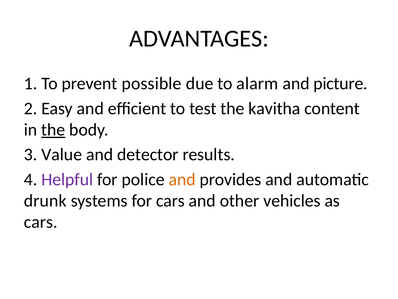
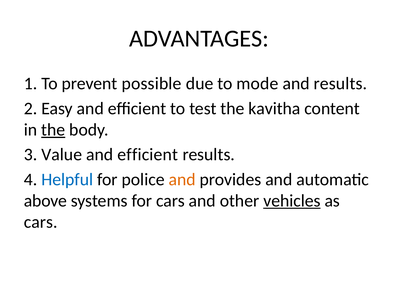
alarm: alarm -> mode
and picture: picture -> results
detector at (148, 154): detector -> efficient
Helpful colour: purple -> blue
drunk: drunk -> above
vehicles underline: none -> present
